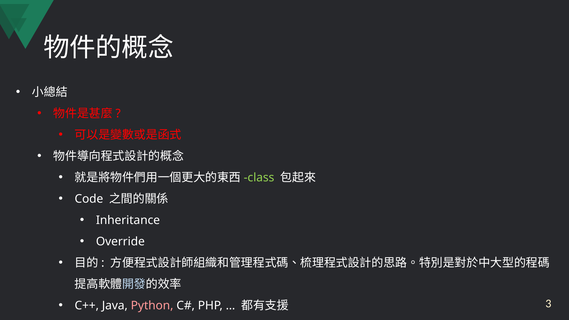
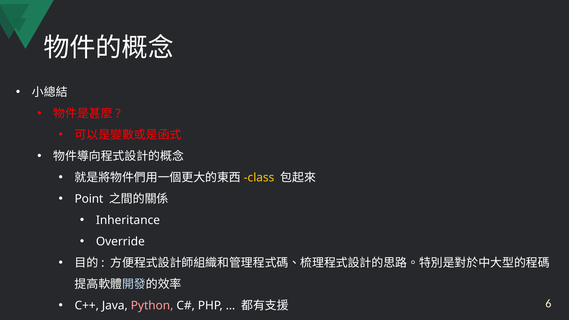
class colour: light green -> yellow
Code: Code -> Point
3: 3 -> 6
